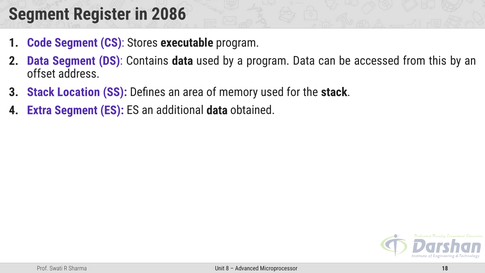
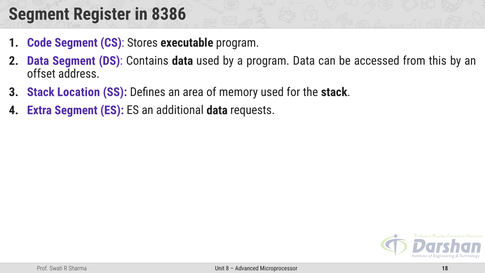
2086: 2086 -> 8386
obtained: obtained -> requests
